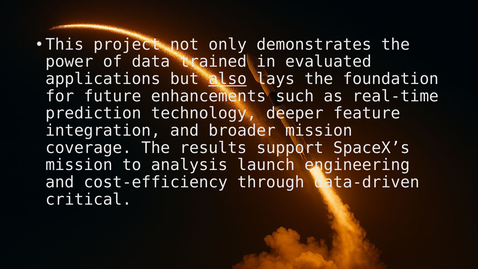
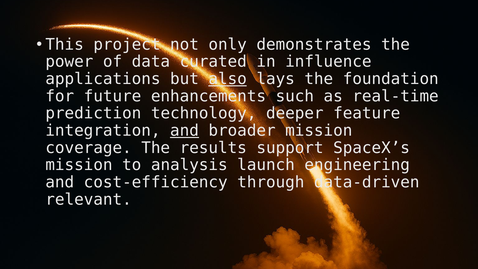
trained: trained -> curated
evaluated: evaluated -> influence
and at (184, 131) underline: none -> present
critical: critical -> relevant
